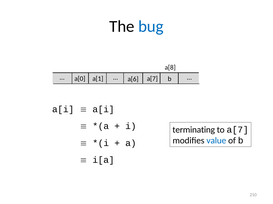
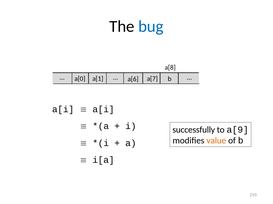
terminating: terminating -> successfully
to a[7: a[7 -> a[9
value colour: blue -> orange
